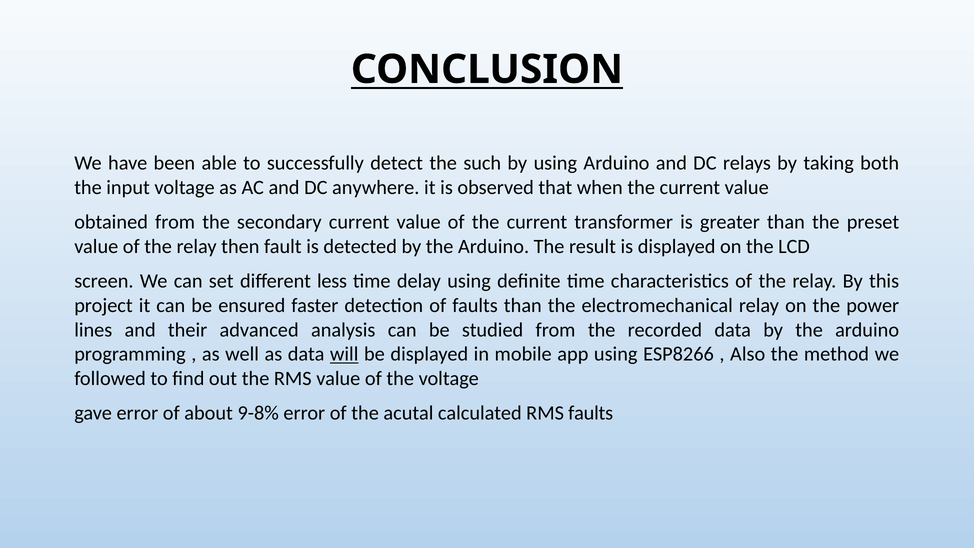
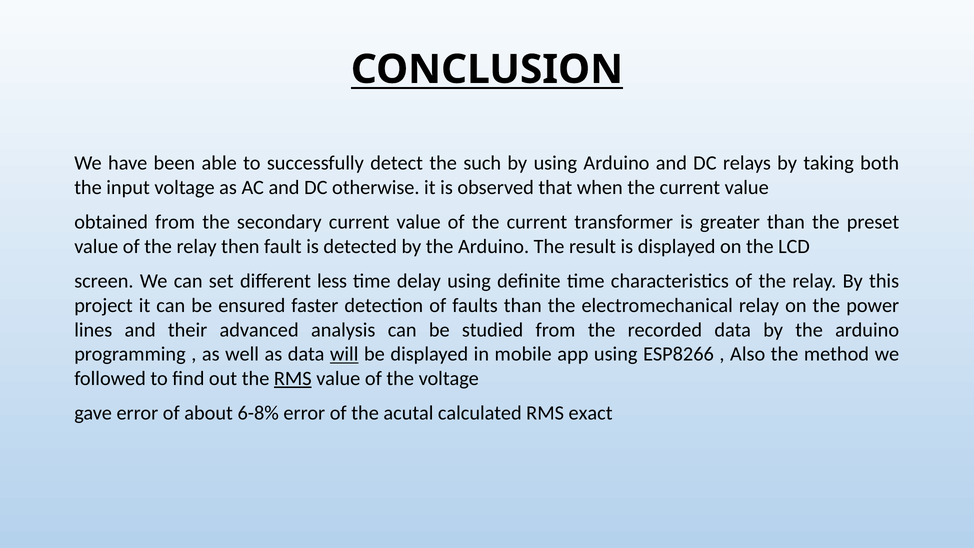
anywhere: anywhere -> otherwise
RMS at (293, 379) underline: none -> present
9-8%: 9-8% -> 6-8%
RMS faults: faults -> exact
